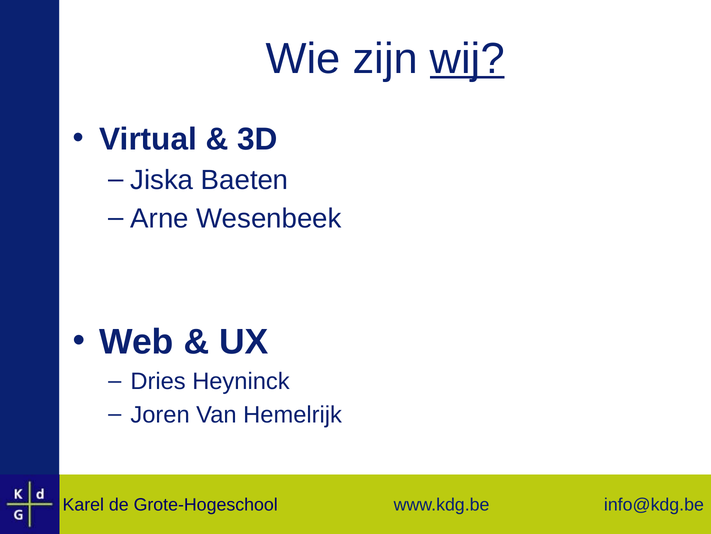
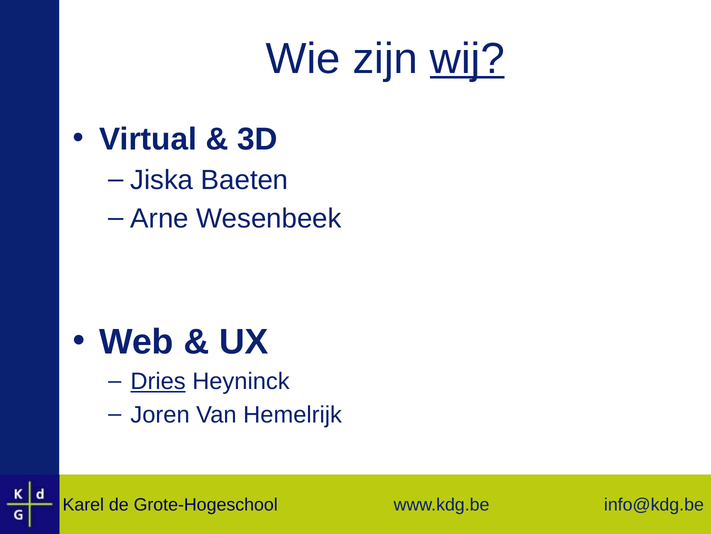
Dries underline: none -> present
